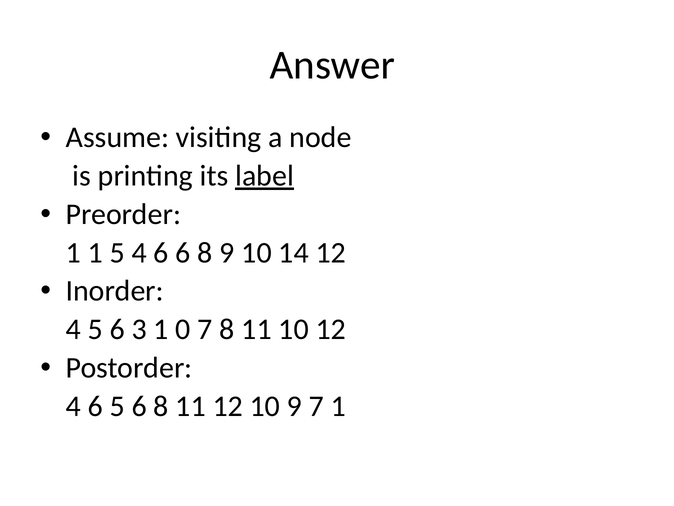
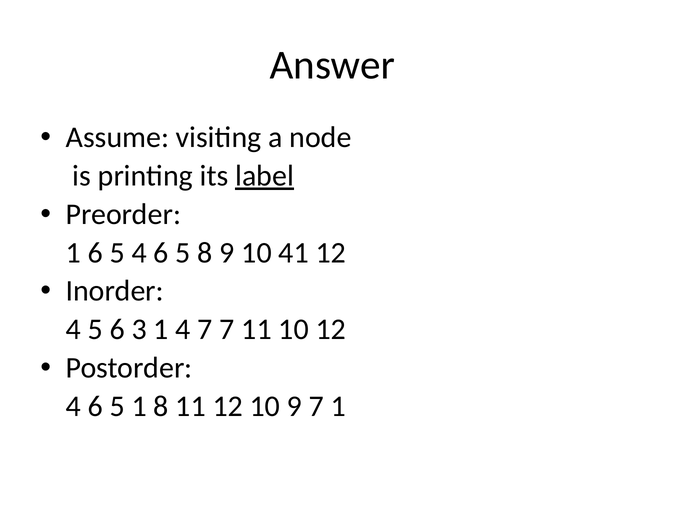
1 1: 1 -> 6
5 4 6 6: 6 -> 5
14: 14 -> 41
1 0: 0 -> 4
7 8: 8 -> 7
6 5 6: 6 -> 1
